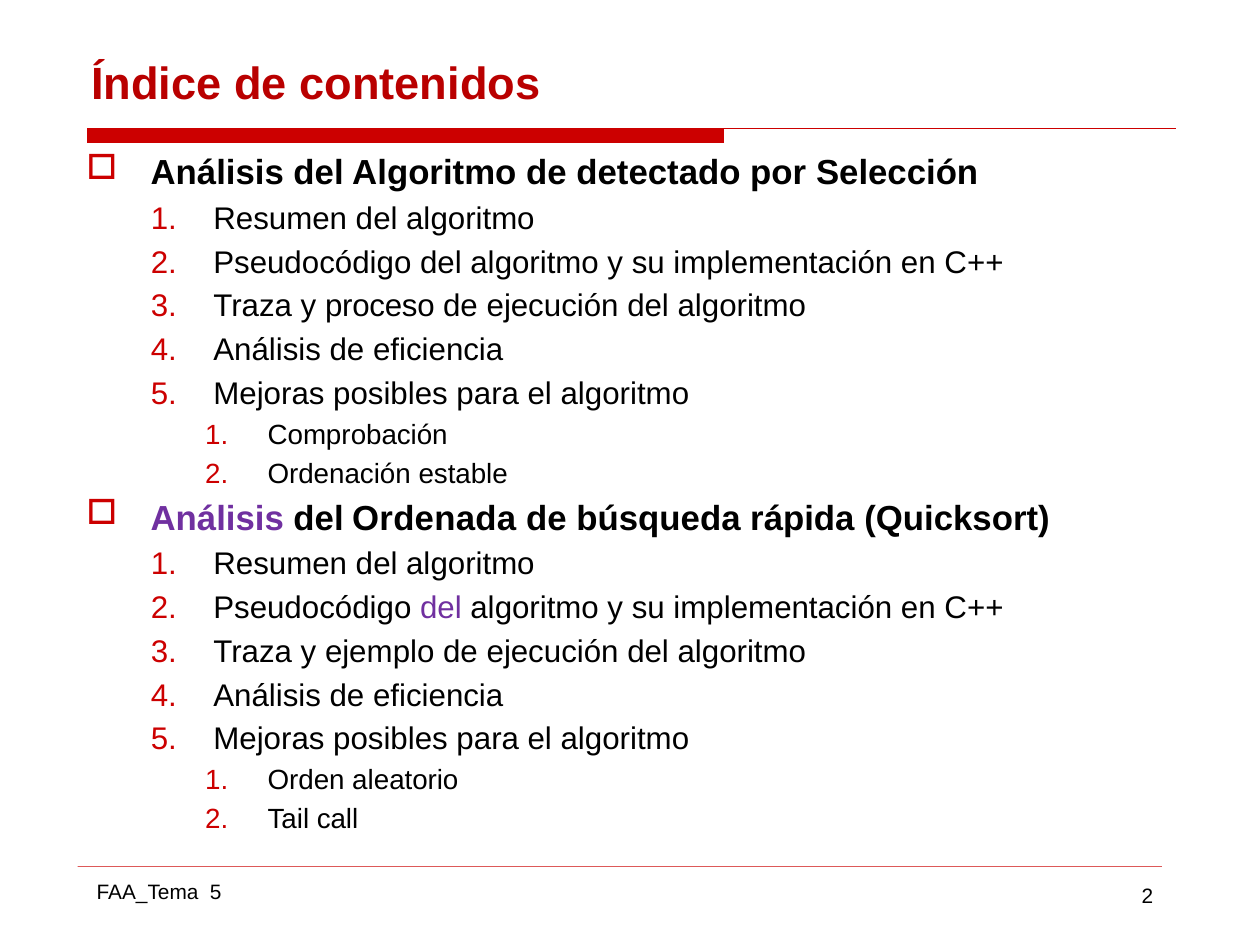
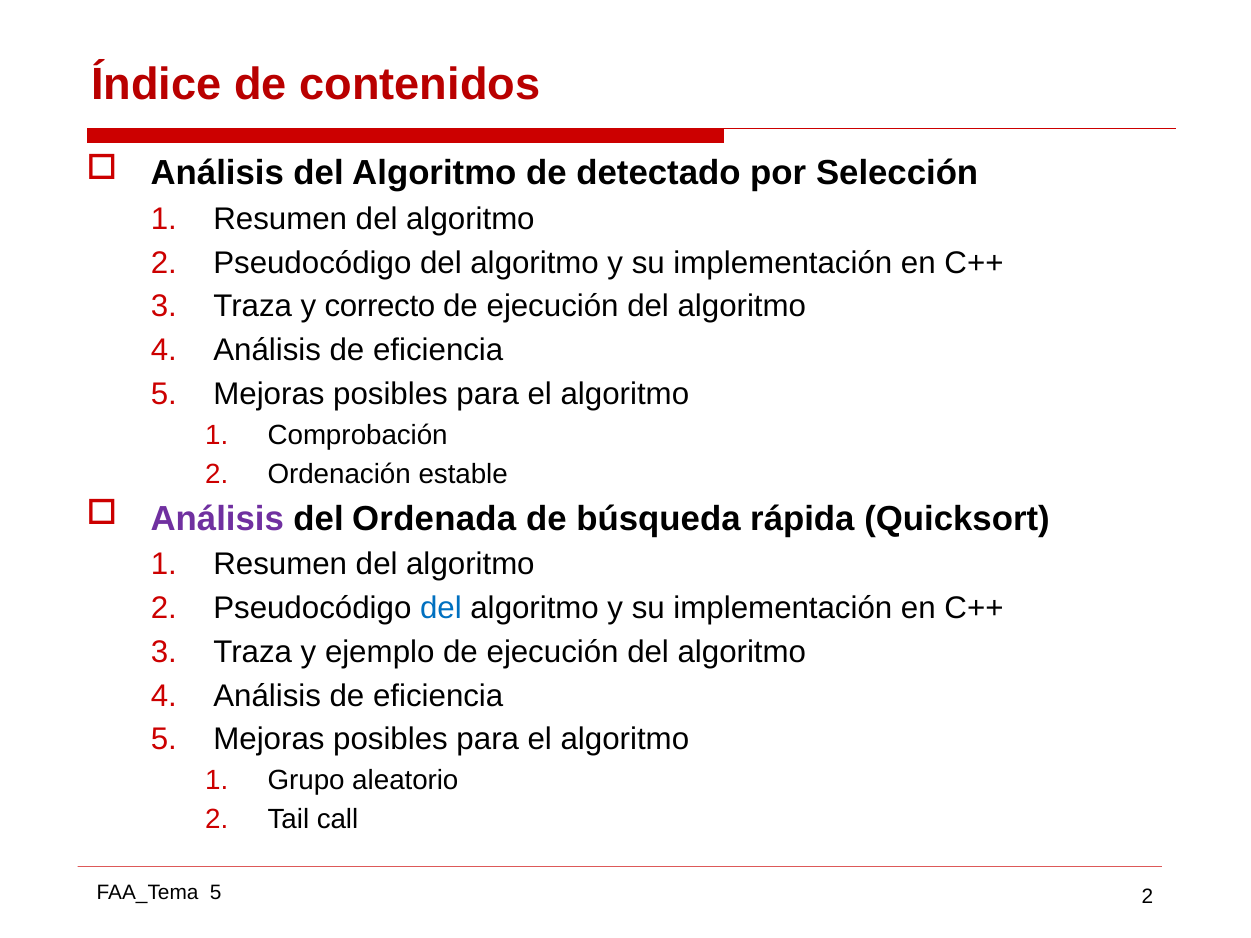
proceso: proceso -> correcto
del at (441, 608) colour: purple -> blue
Orden: Orden -> Grupo
